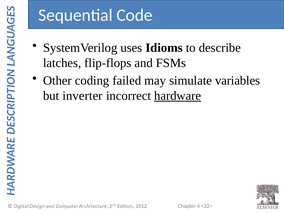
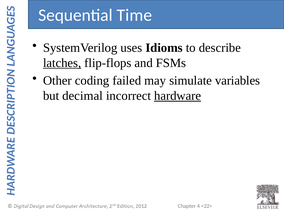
Code: Code -> Time
latches underline: none -> present
inverter: inverter -> decimal
